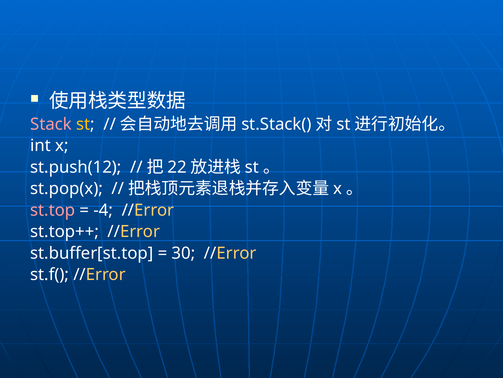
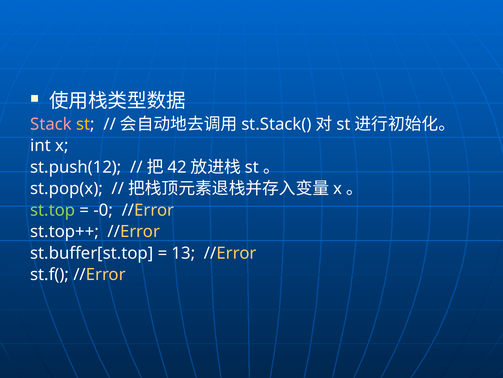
22: 22 -> 42
st.top colour: pink -> light green
-4: -4 -> -0
30: 30 -> 13
